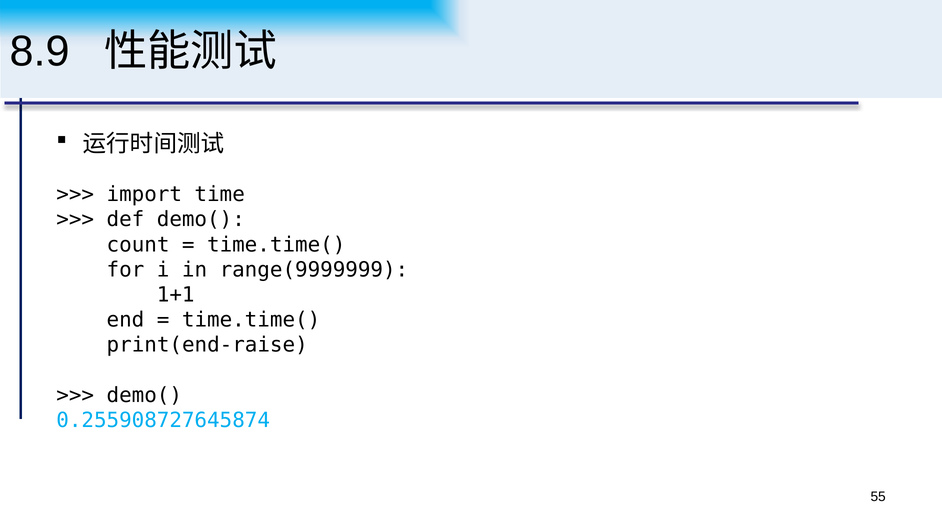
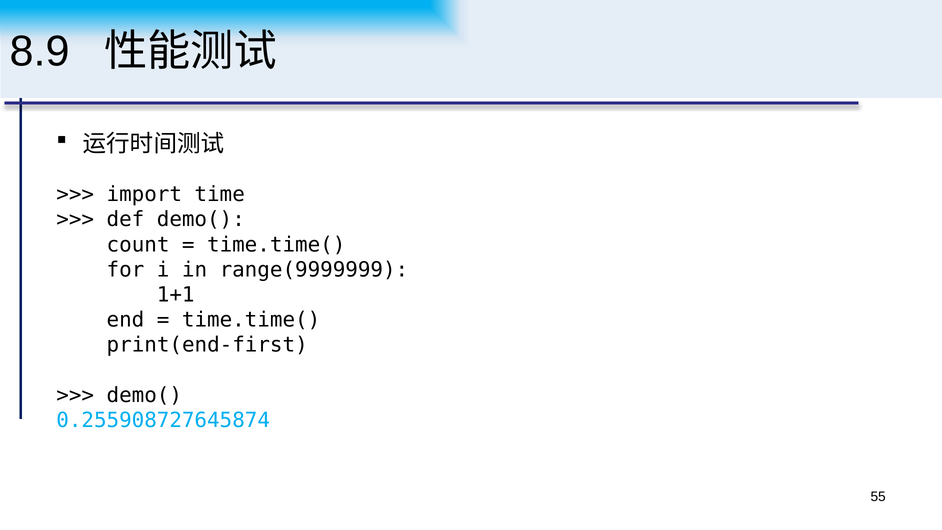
print(end-raise: print(end-raise -> print(end-first
